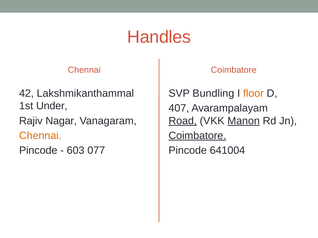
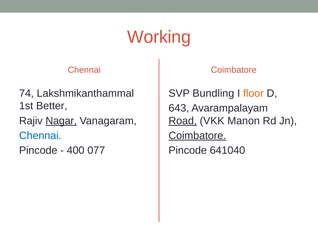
Handles: Handles -> Working
42: 42 -> 74
Under: Under -> Better
407: 407 -> 643
Nagar underline: none -> present
Manon underline: present -> none
Chennai at (40, 136) colour: orange -> blue
603: 603 -> 400
641004: 641004 -> 641040
